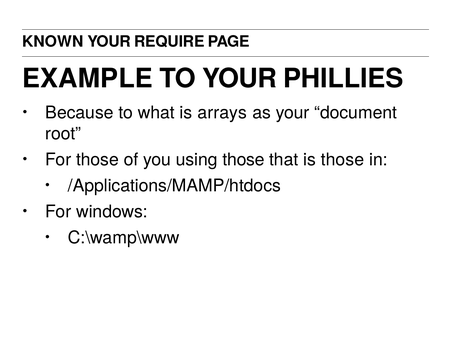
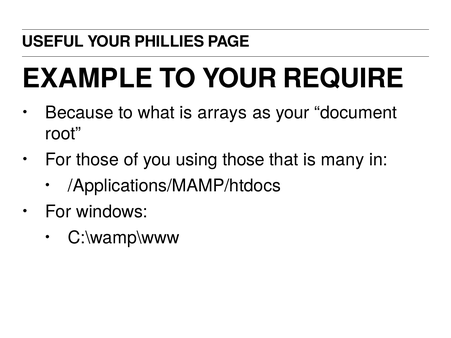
KNOWN: KNOWN -> USEFUL
REQUIRE: REQUIRE -> PHILLIES
PHILLIES: PHILLIES -> REQUIRE
is those: those -> many
